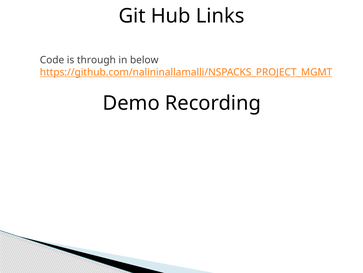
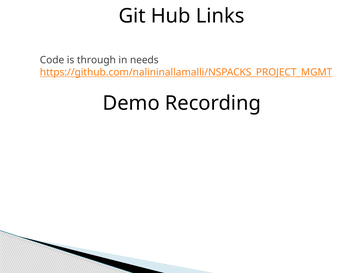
below: below -> needs
